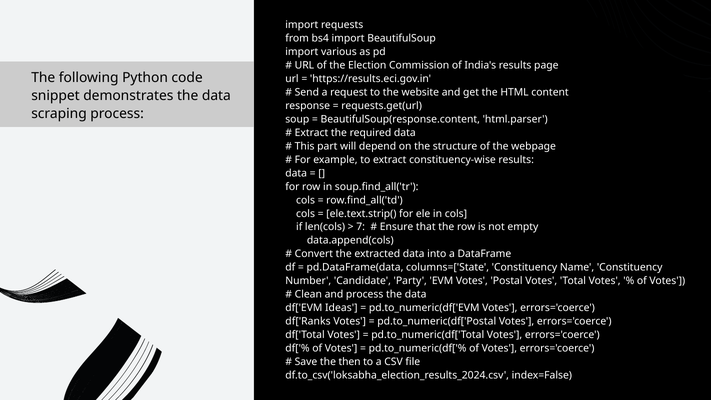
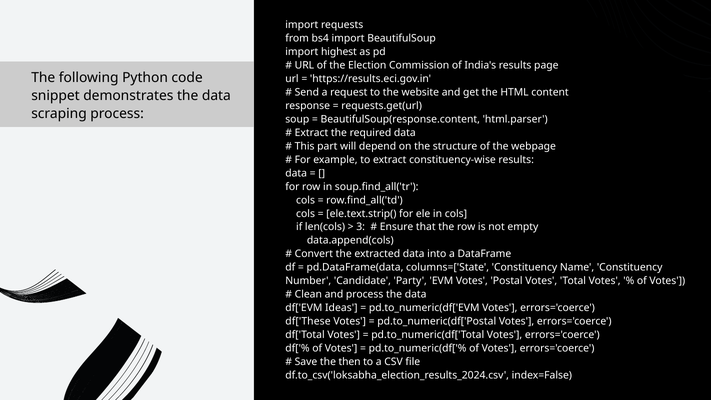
various: various -> highest
7: 7 -> 3
df['Ranks: df['Ranks -> df['These
